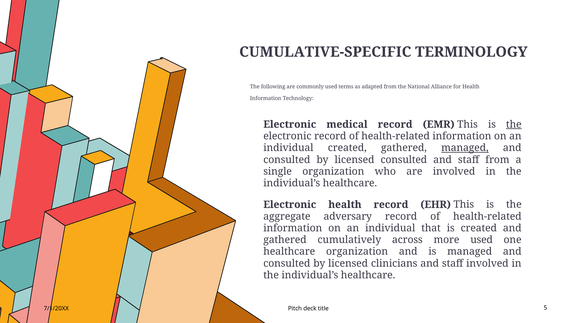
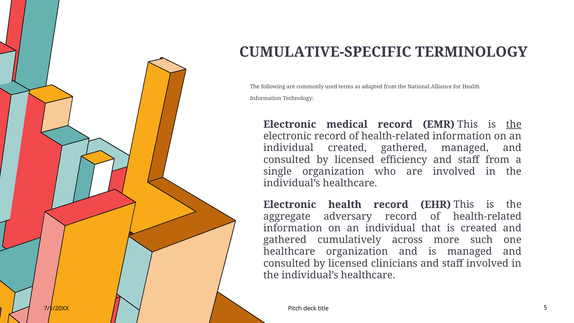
managed at (465, 148) underline: present -> none
licensed consulted: consulted -> efficiency
more used: used -> such
